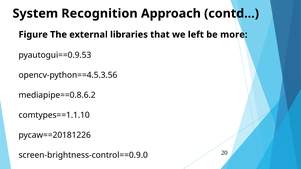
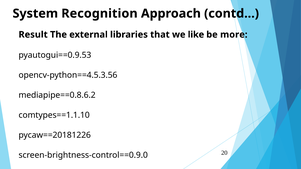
Figure: Figure -> Result
left: left -> like
